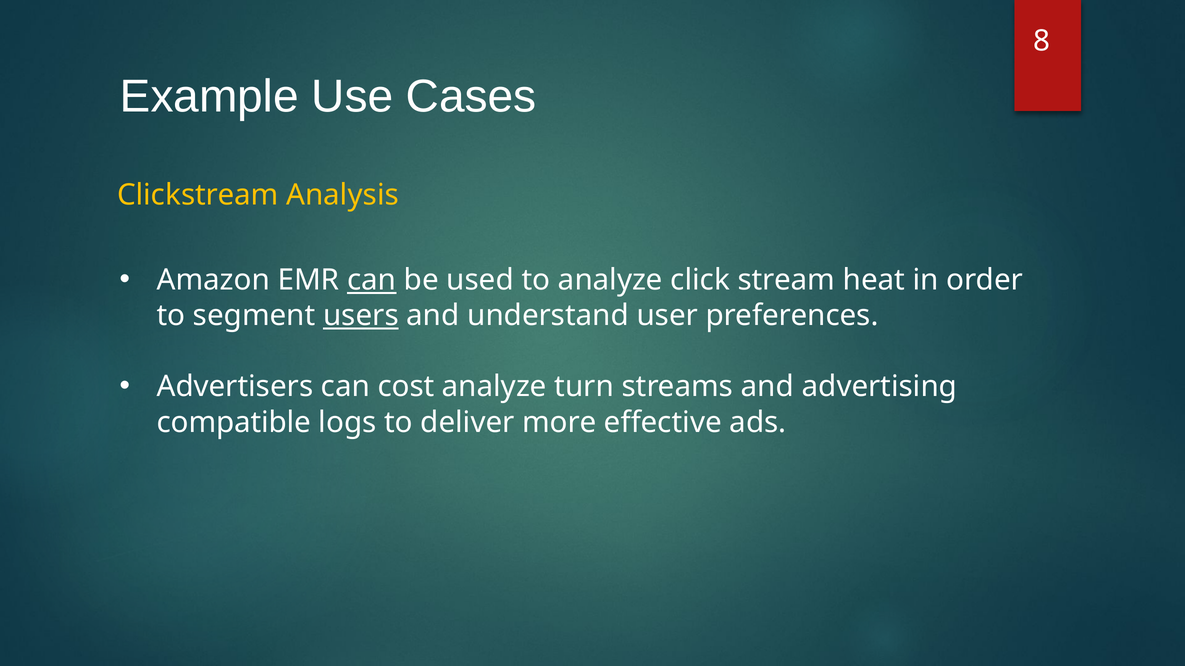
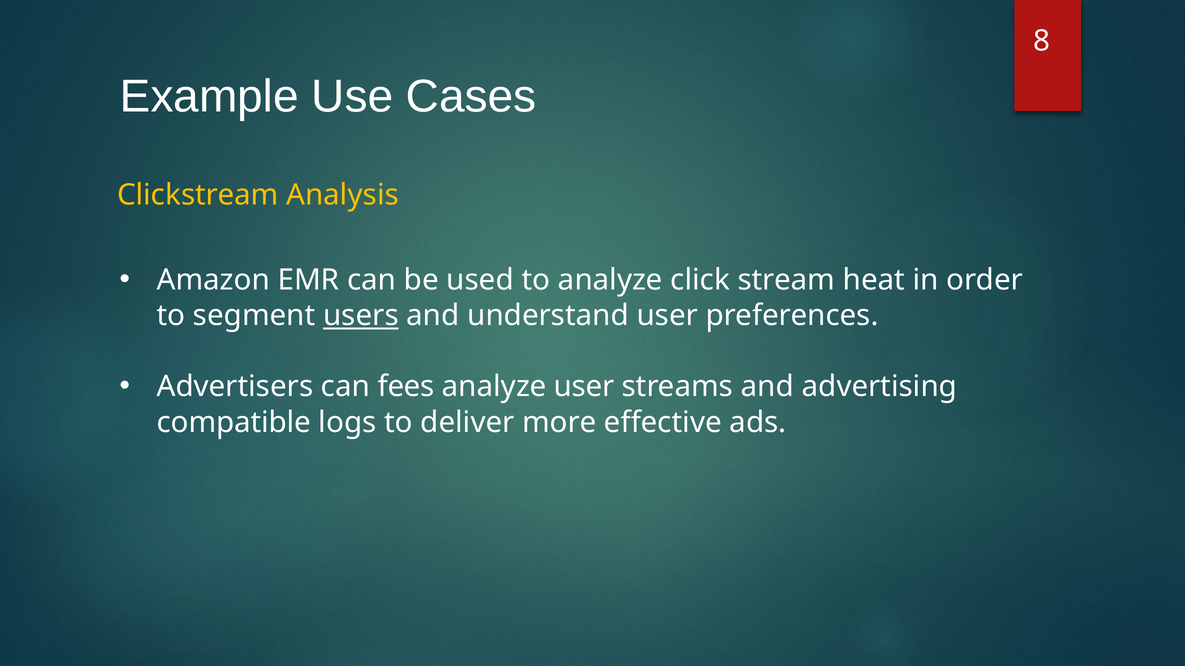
can at (372, 280) underline: present -> none
cost: cost -> fees
analyze turn: turn -> user
